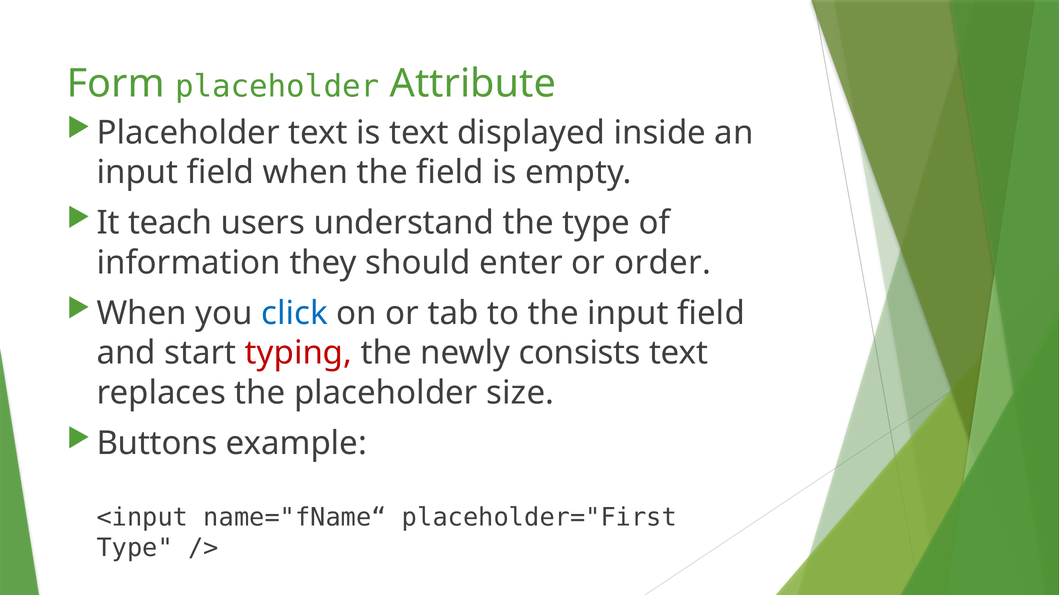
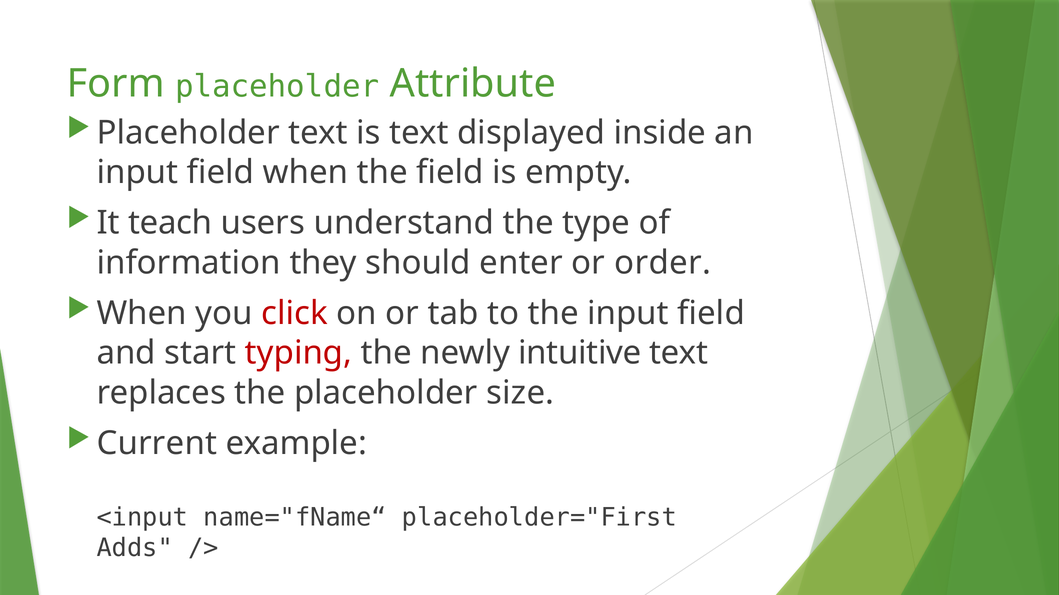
click colour: blue -> red
consists: consists -> intuitive
Buttons: Buttons -> Current
Type at (135, 549): Type -> Adds
